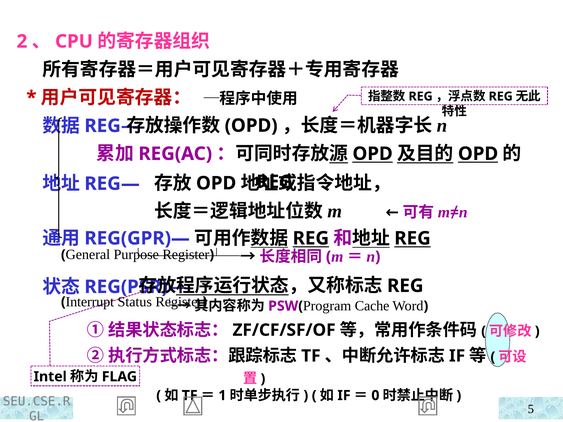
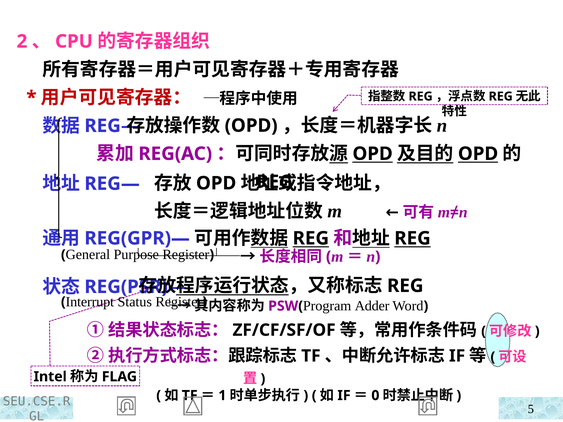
Cache: Cache -> Adder
